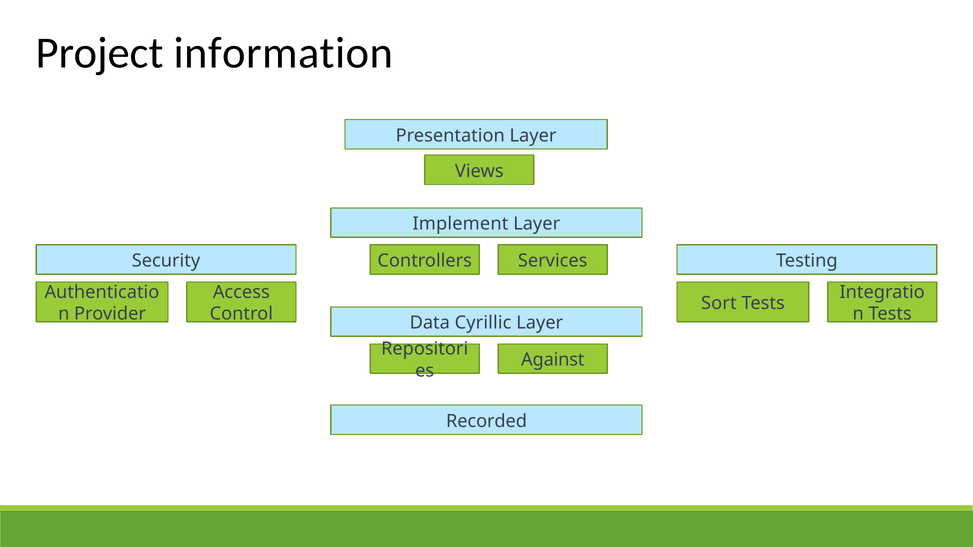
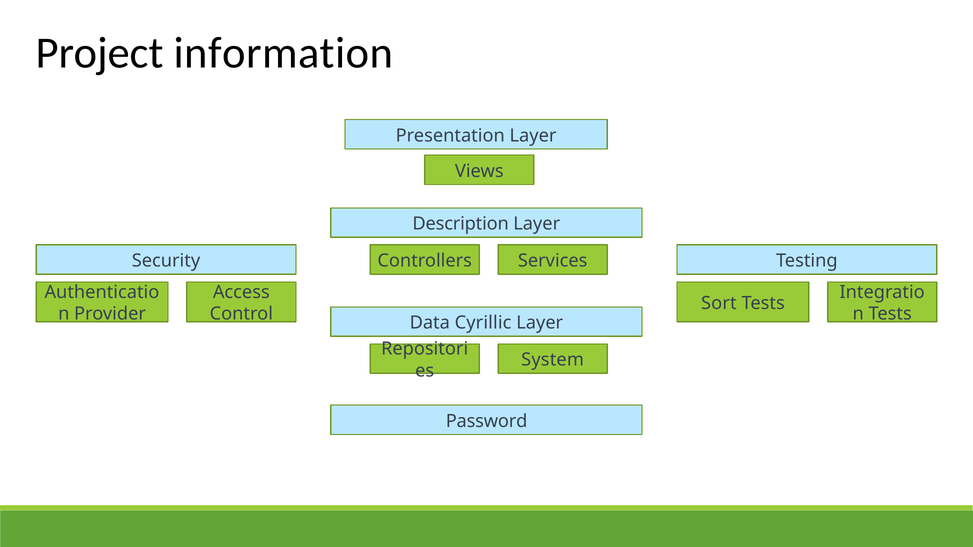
Implement: Implement -> Description
Against: Against -> System
Recorded: Recorded -> Password
